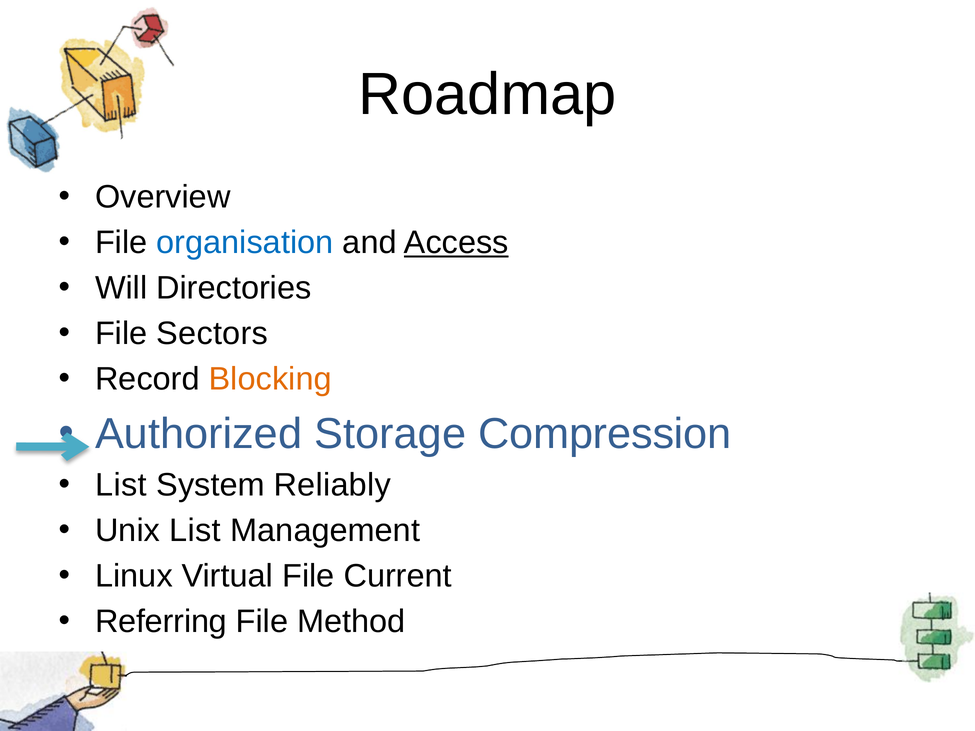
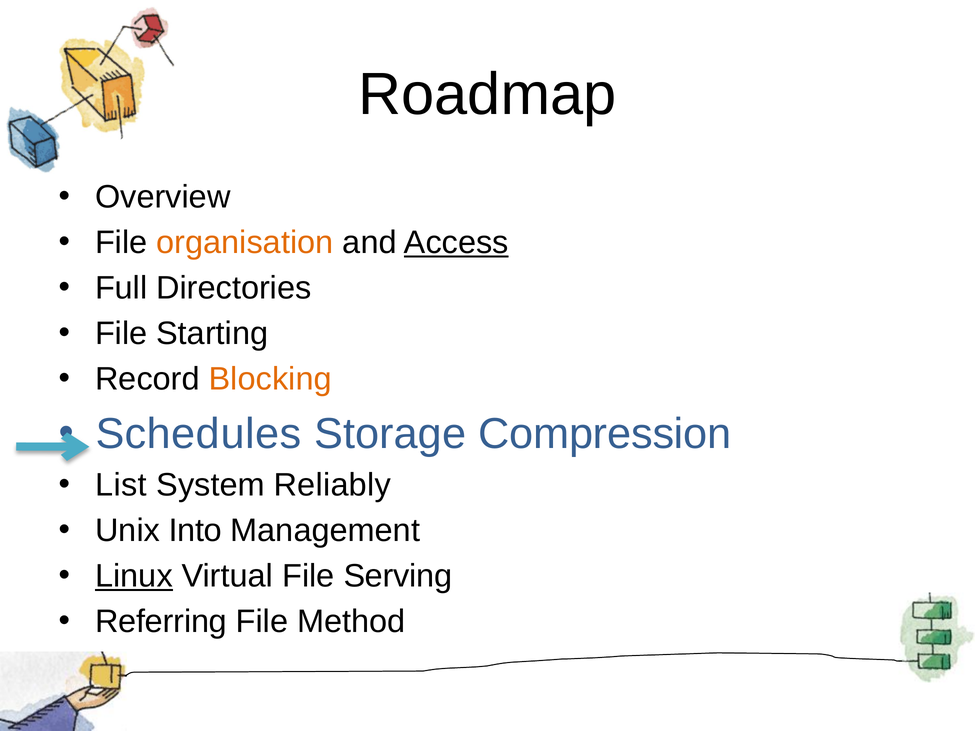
organisation colour: blue -> orange
Will: Will -> Full
Sectors: Sectors -> Starting
Authorized: Authorized -> Schedules
Unix List: List -> Into
Linux underline: none -> present
Current: Current -> Serving
